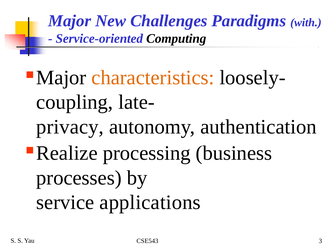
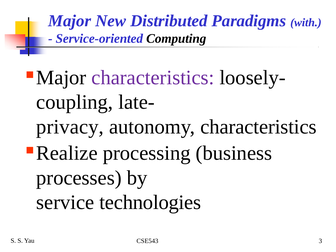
Challenges: Challenges -> Distributed
characteristics at (153, 78) colour: orange -> purple
autonomy authentication: authentication -> characteristics
applications: applications -> technologies
